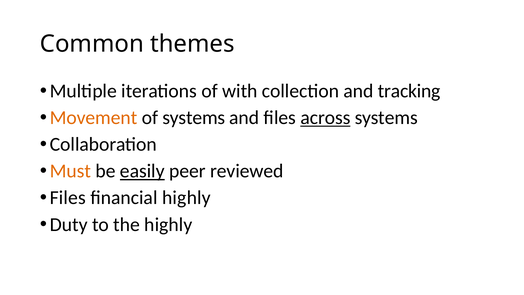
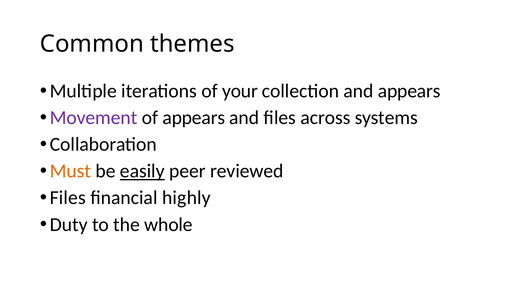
with: with -> your
and tracking: tracking -> appears
Movement colour: orange -> purple
of systems: systems -> appears
across underline: present -> none
the highly: highly -> whole
